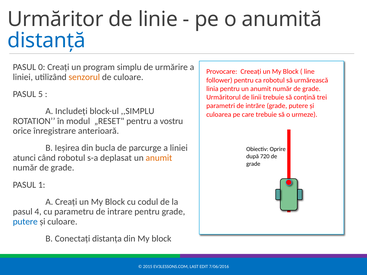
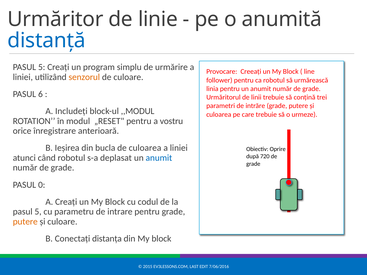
0 at (42, 67): 0 -> 5
5: 5 -> 6
,,SIMPLU: ,,SIMPLU -> ,,MODUL
de parcurge: parcurge -> culoarea
anumit at (159, 158) colour: orange -> blue
1: 1 -> 0
4 at (38, 212): 4 -> 5
putere at (25, 222) colour: blue -> orange
